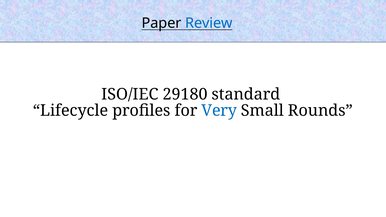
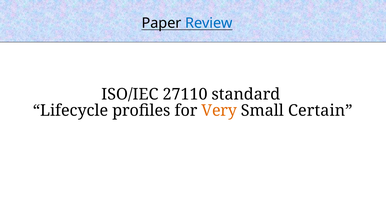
29180: 29180 -> 27110
Very colour: blue -> orange
Rounds: Rounds -> Certain
